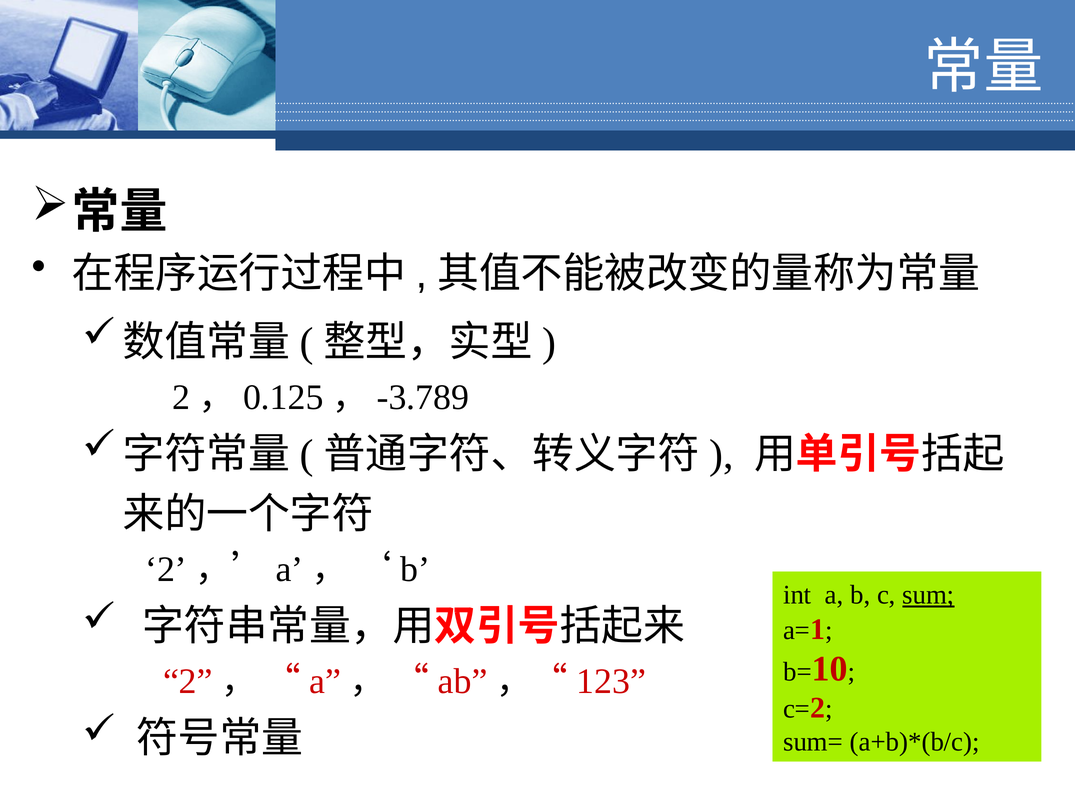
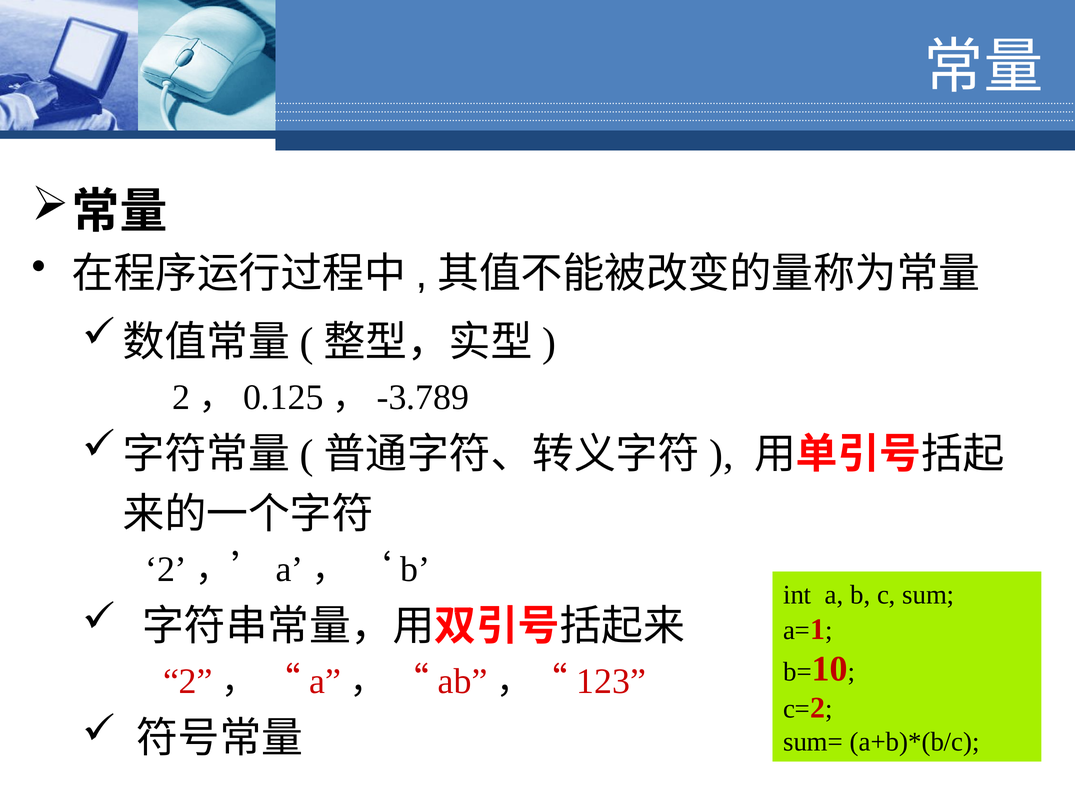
sum underline: present -> none
